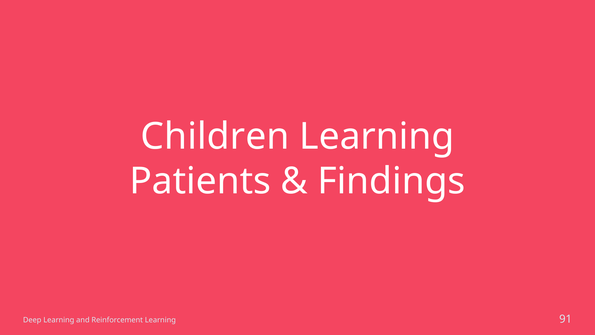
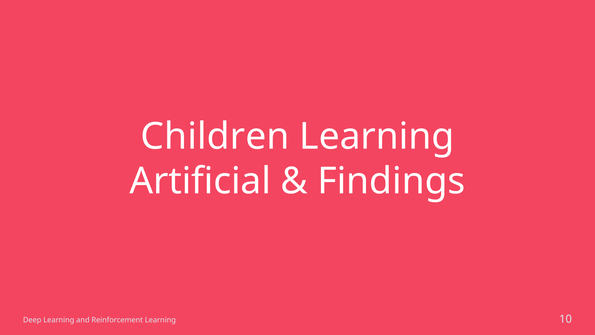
Patients: Patients -> Artificial
91: 91 -> 10
